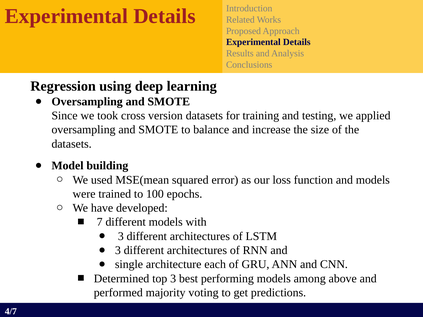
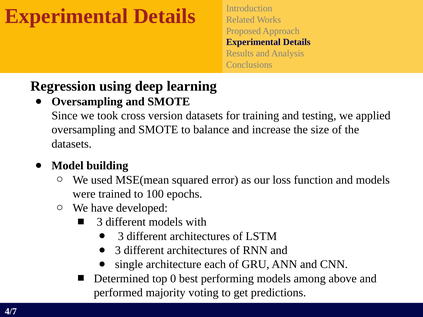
7 at (100, 222): 7 -> 3
top 3: 3 -> 0
